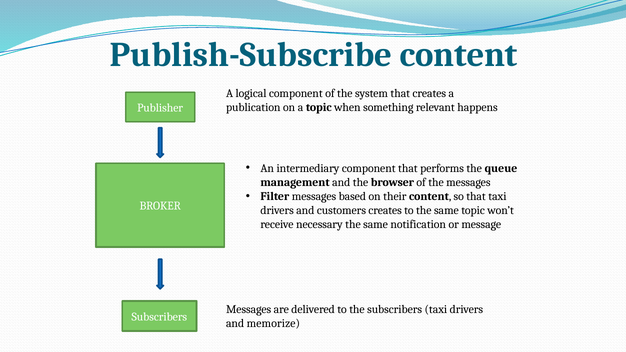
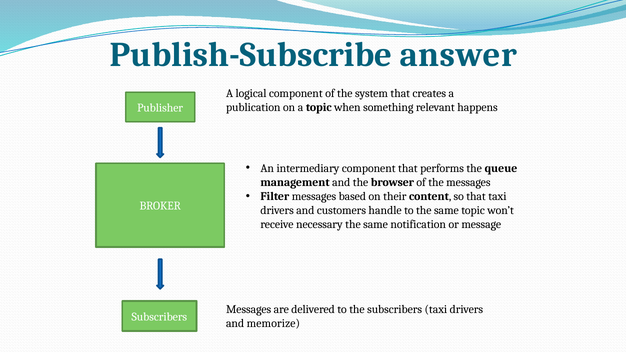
Publish-Subscribe content: content -> answer
customers creates: creates -> handle
